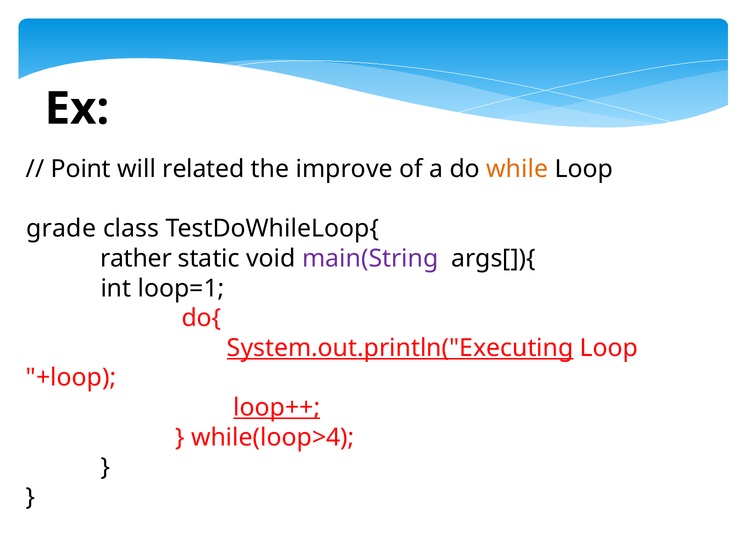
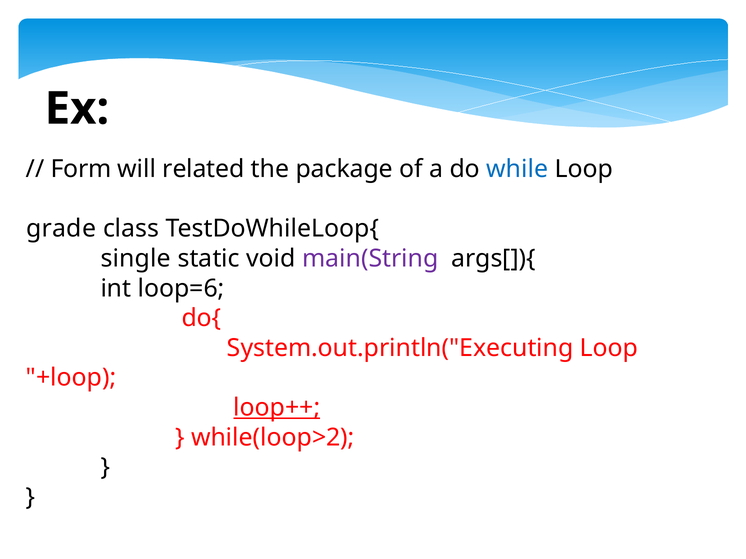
Point: Point -> Form
improve: improve -> package
while colour: orange -> blue
rather: rather -> single
loop=1: loop=1 -> loop=6
System.out.println("Executing underline: present -> none
while(loop>4: while(loop>4 -> while(loop>2
